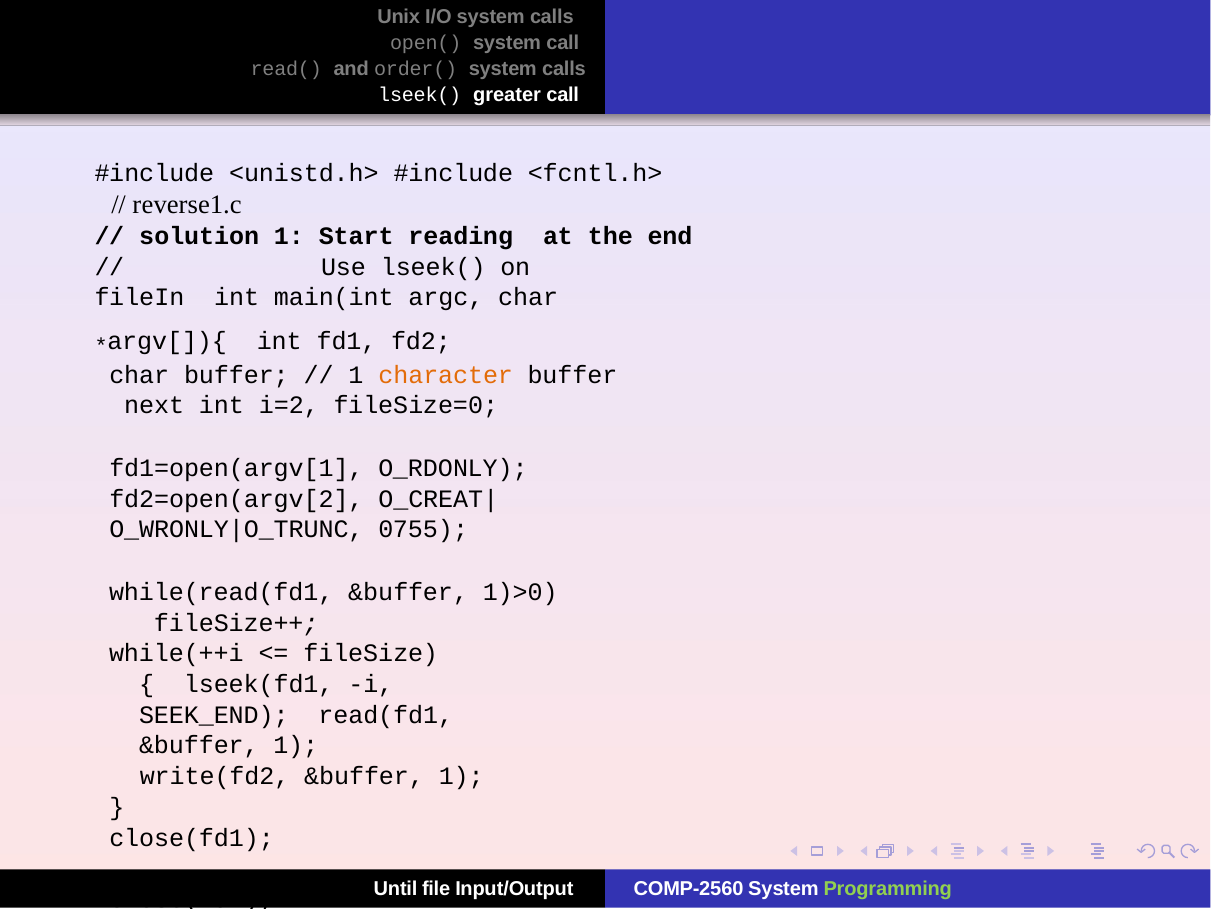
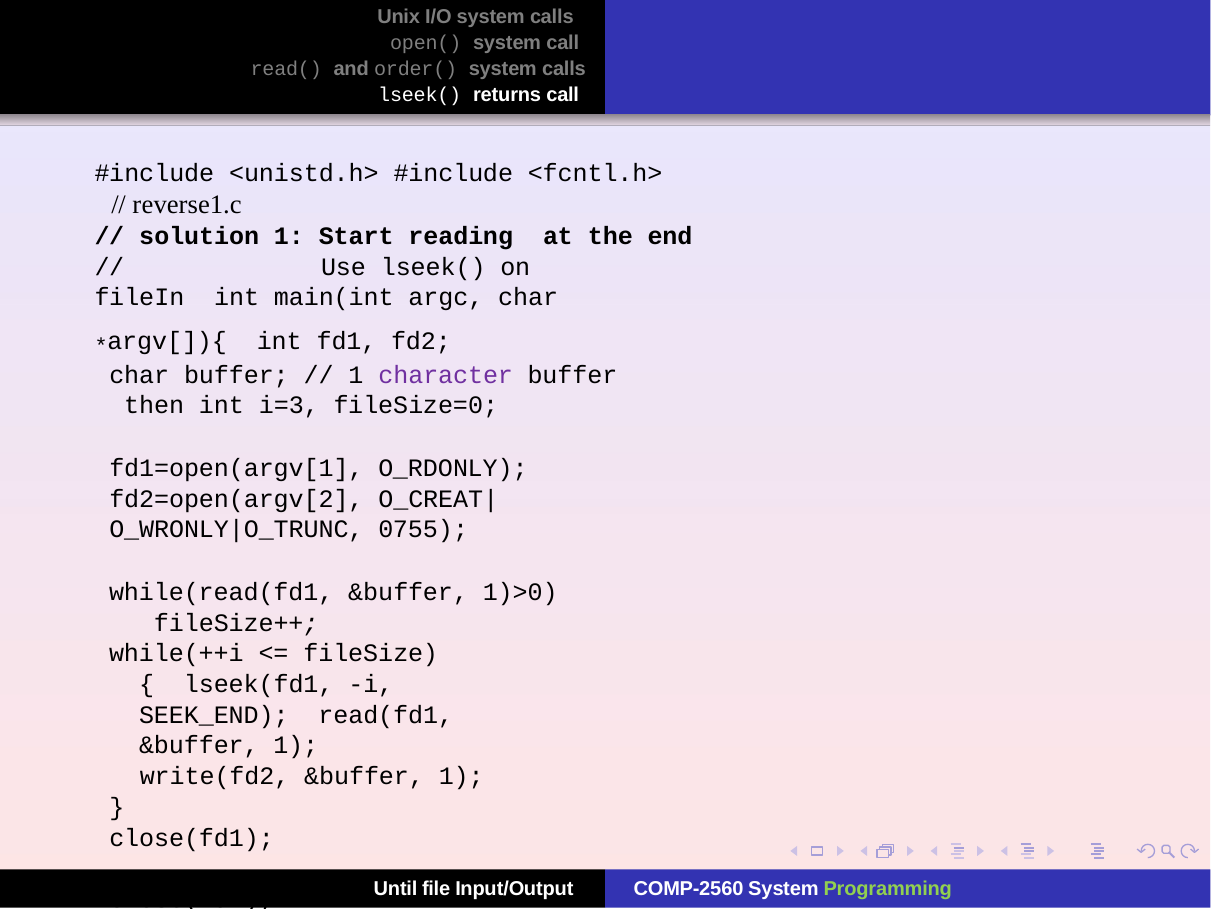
greater: greater -> returns
character colour: orange -> purple
next: next -> then
i=2: i=2 -> i=3
